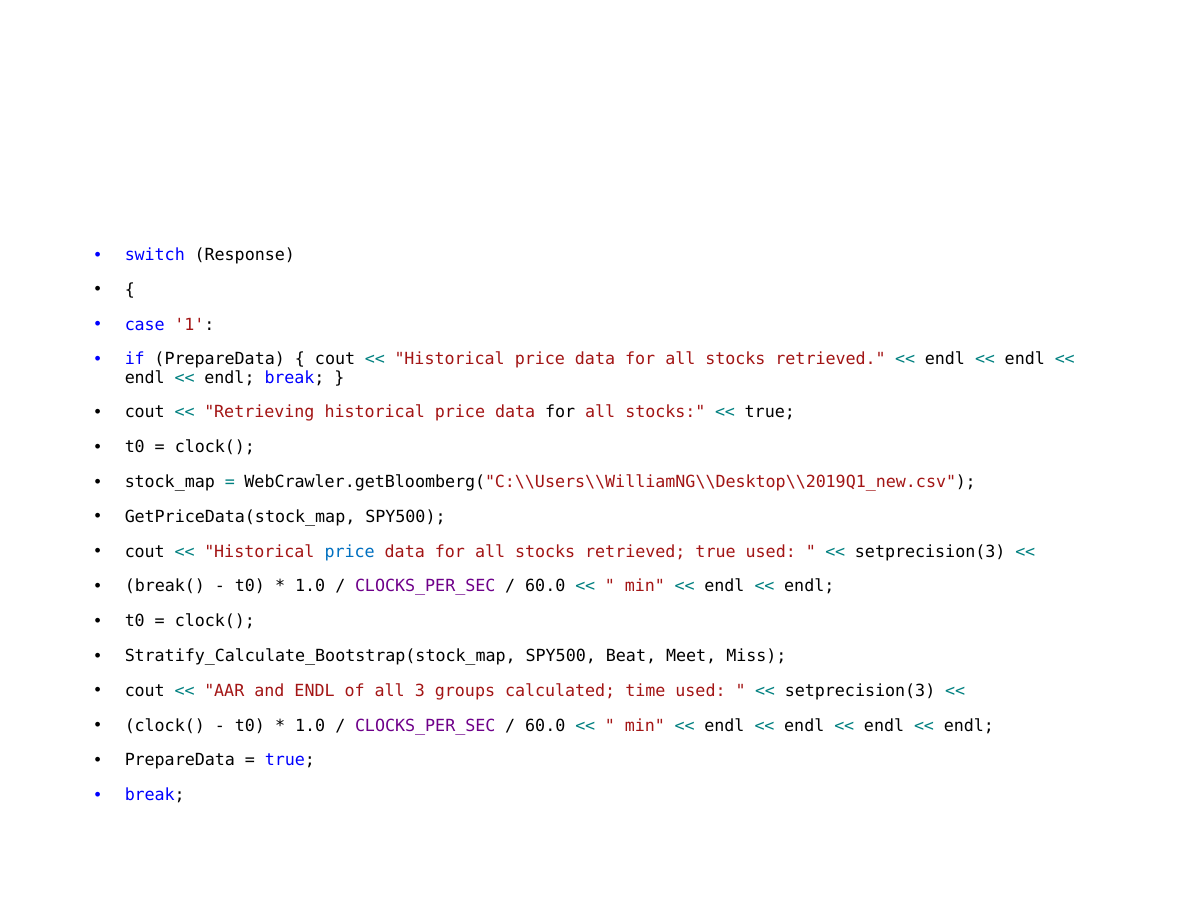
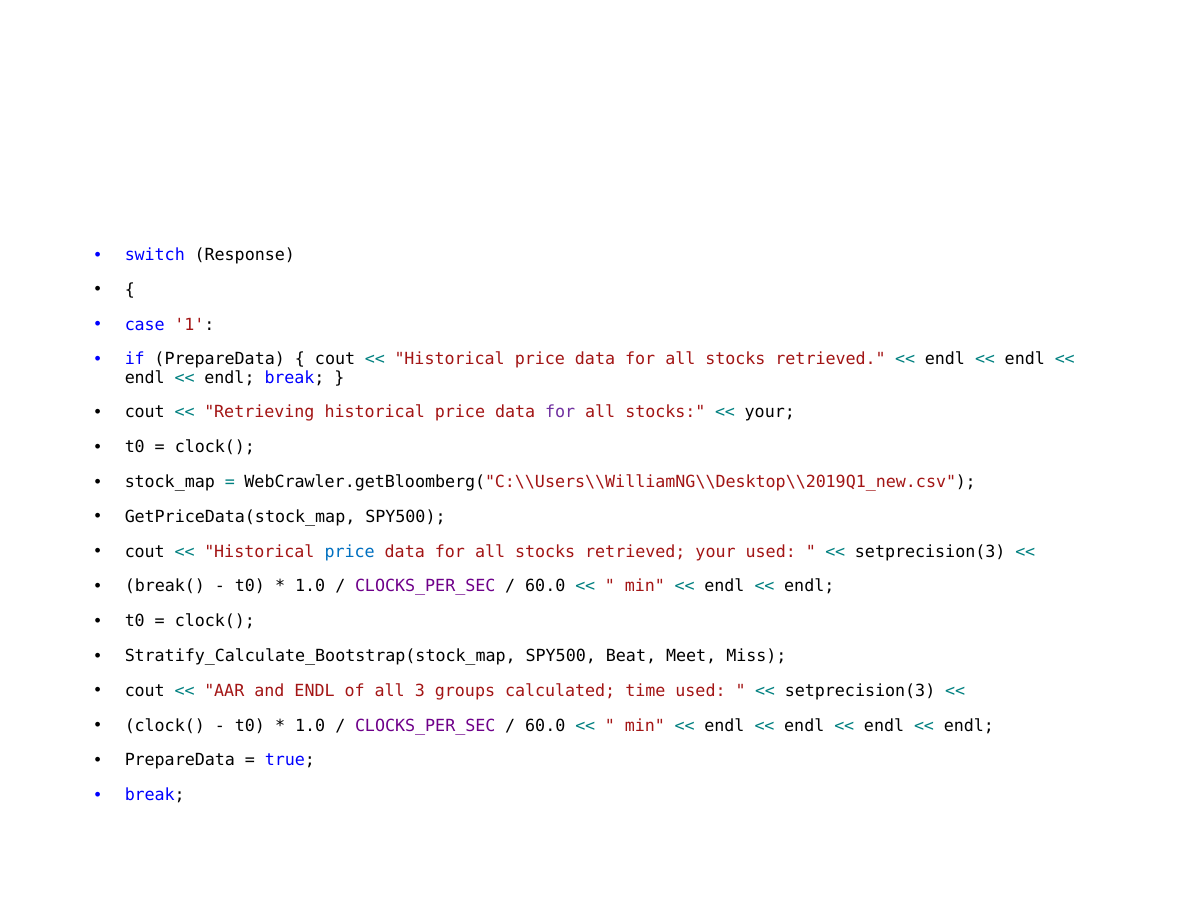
for at (560, 412) colour: black -> purple
true at (770, 412): true -> your
retrieved true: true -> your
